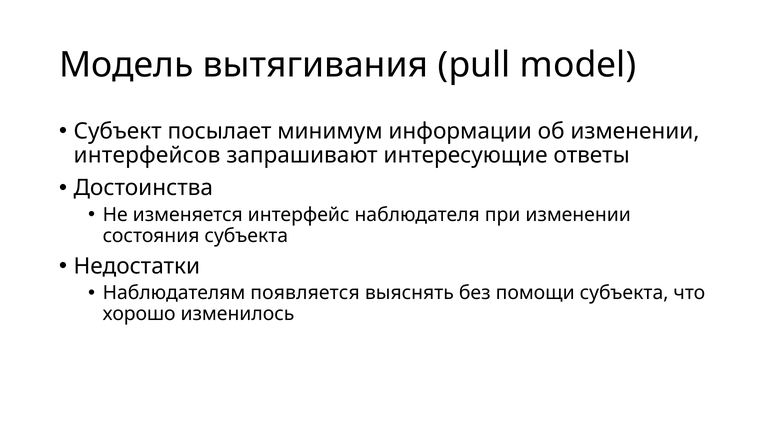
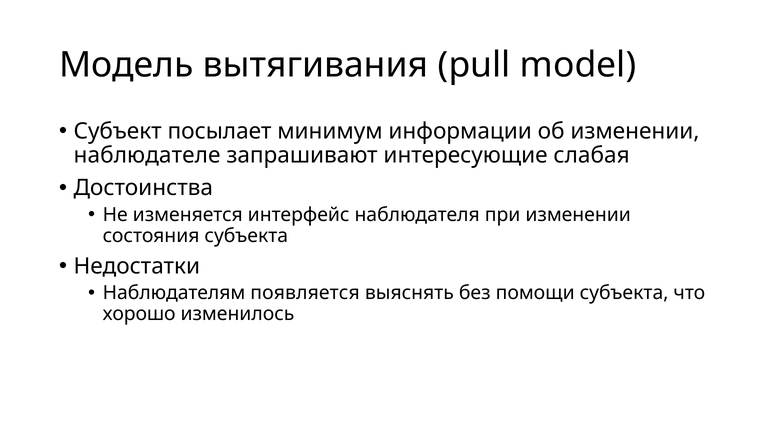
интерфейсов: интерфейсов -> наблюдателе
ответы: ответы -> слабая
